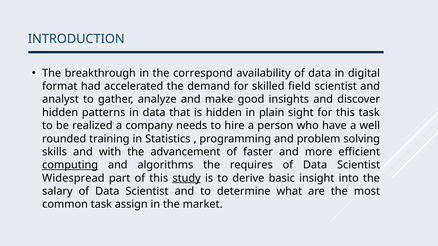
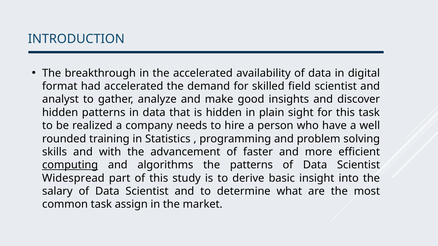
the correspond: correspond -> accelerated
the requires: requires -> patterns
study underline: present -> none
